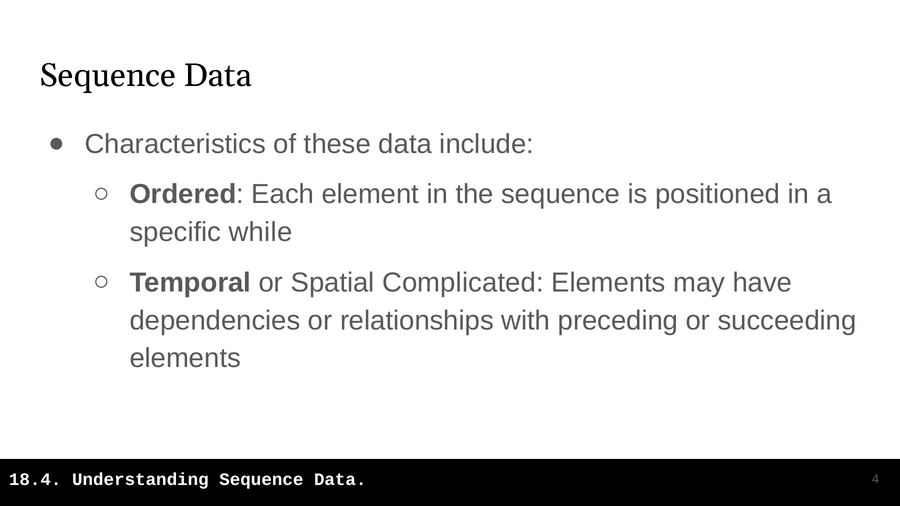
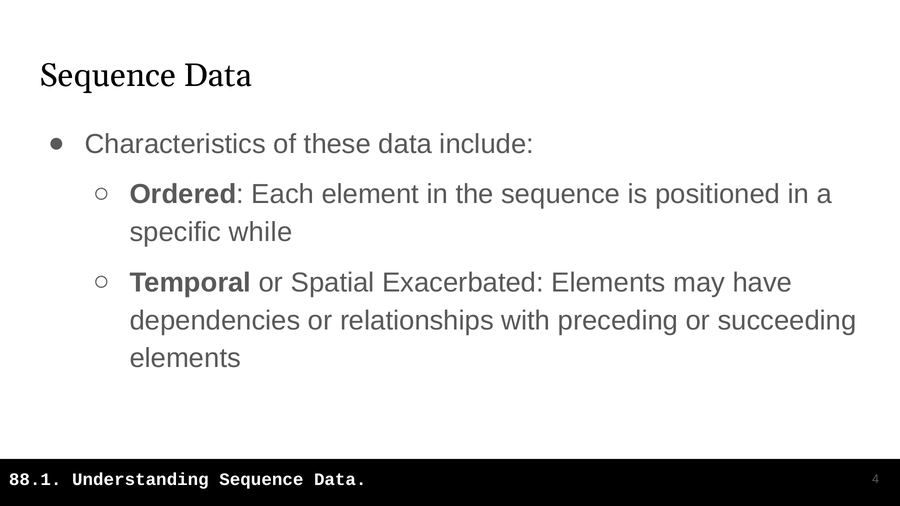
Complicated: Complicated -> Exacerbated
18.4: 18.4 -> 88.1
